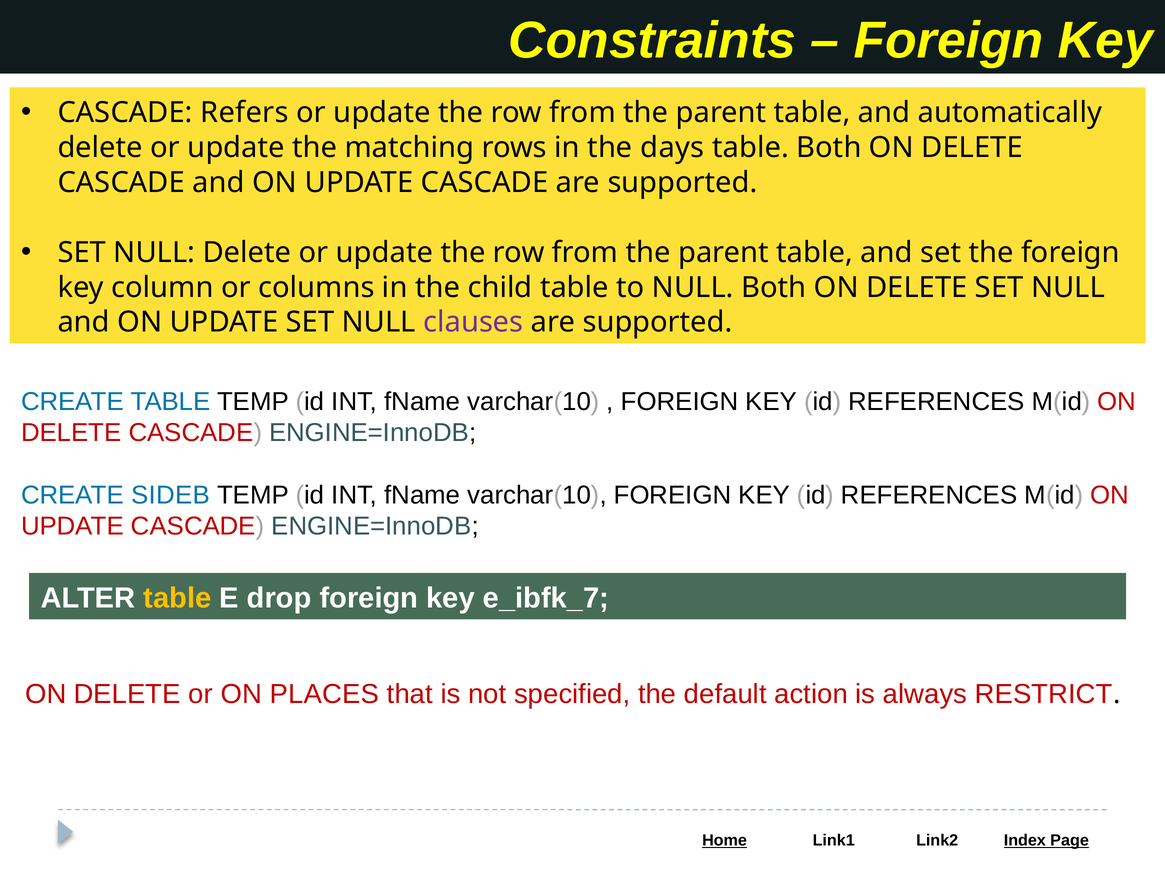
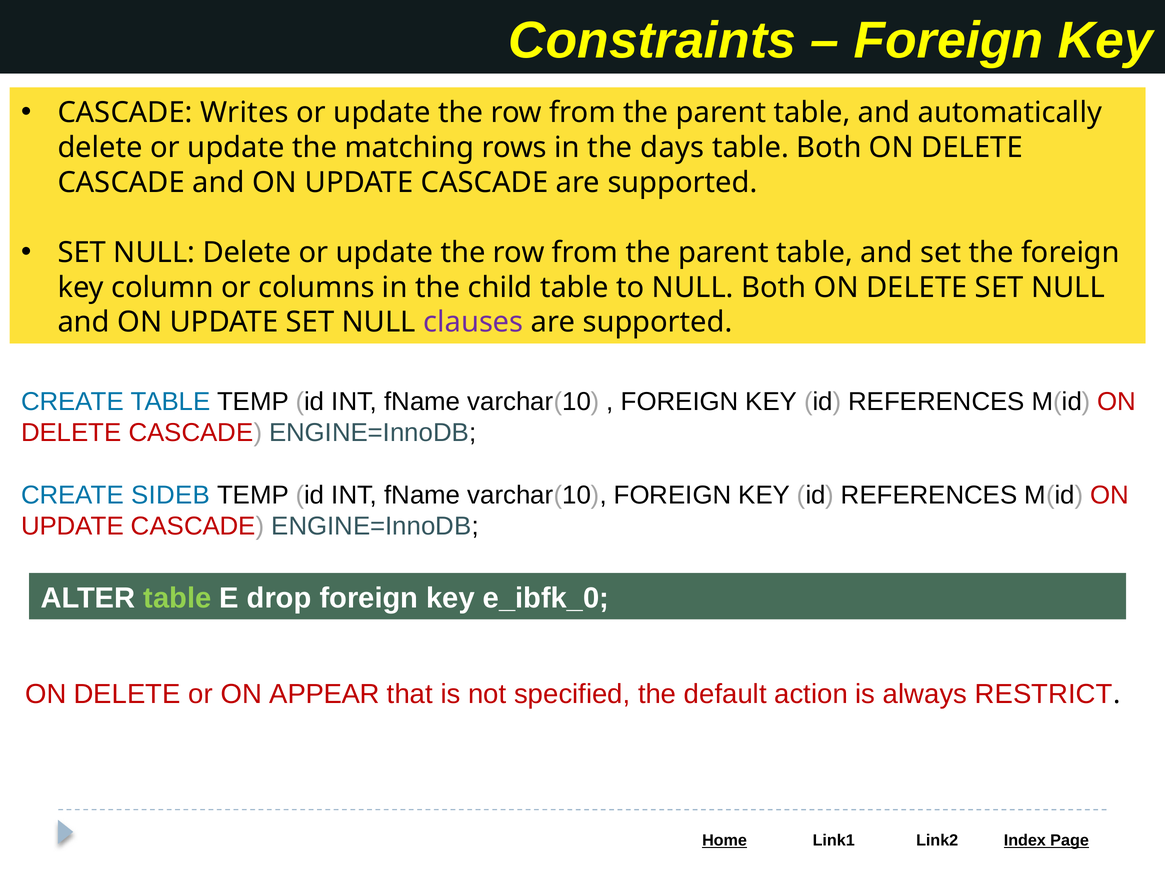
Refers: Refers -> Writes
table at (177, 598) colour: yellow -> light green
e_ibfk_7: e_ibfk_7 -> e_ibfk_0
PLACES: PLACES -> APPEAR
